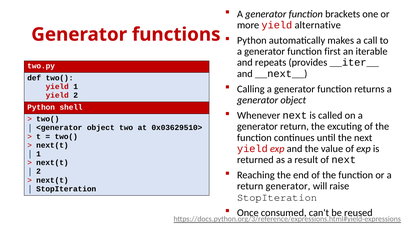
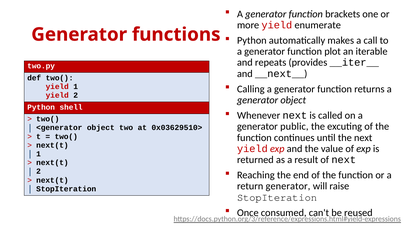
alternative: alternative -> enumerate
first: first -> plot
generator return: return -> public
